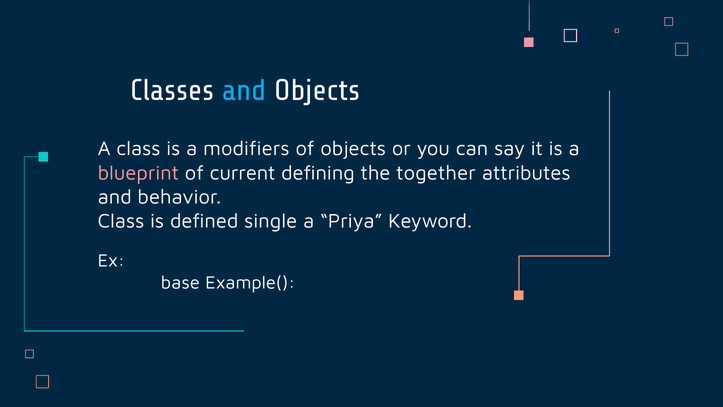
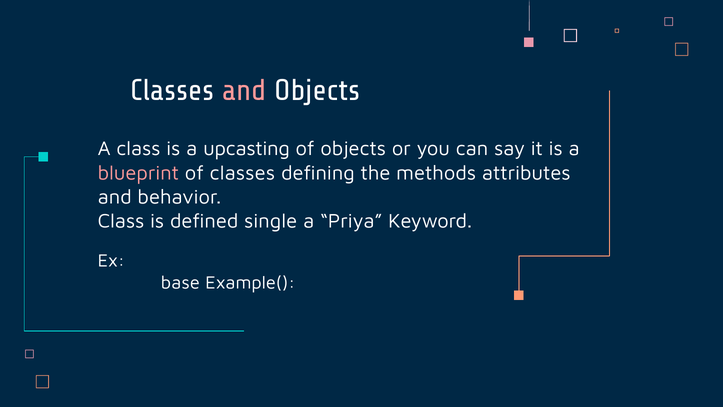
and at (244, 90) colour: light blue -> pink
modifiers: modifiers -> upcasting
of current: current -> classes
together: together -> methods
